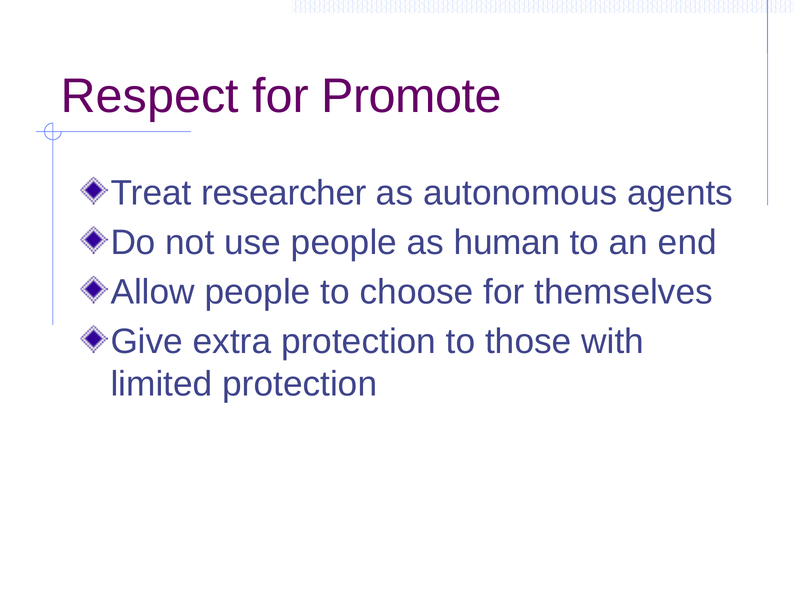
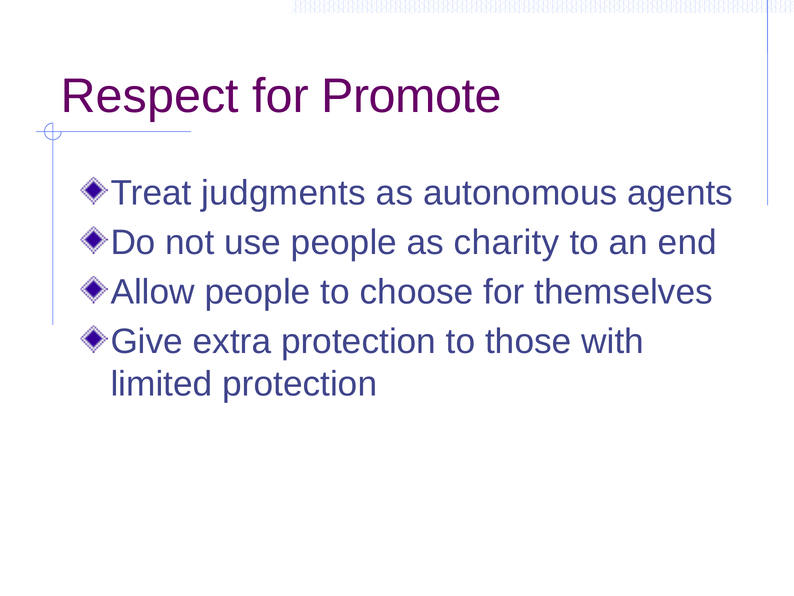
researcher: researcher -> judgments
human: human -> charity
